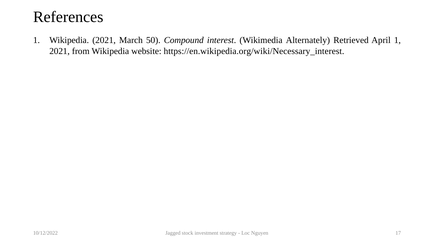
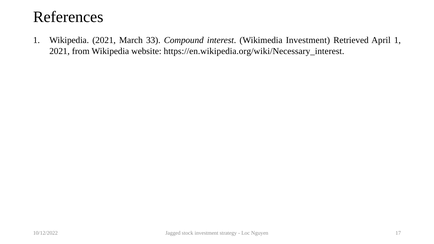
50: 50 -> 33
Wikimedia Alternately: Alternately -> Investment
